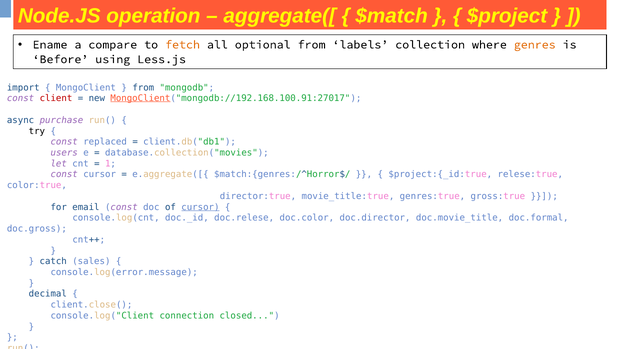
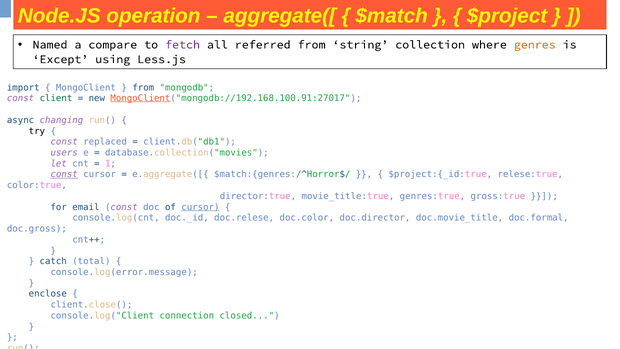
Ename: Ename -> Named
fetch colour: orange -> purple
optional: optional -> referred
labels: labels -> string
Before: Before -> Except
client colour: red -> green
purchase: purchase -> changing
const at (64, 174) underline: none -> present
sales: sales -> total
decimal: decimal -> enclose
